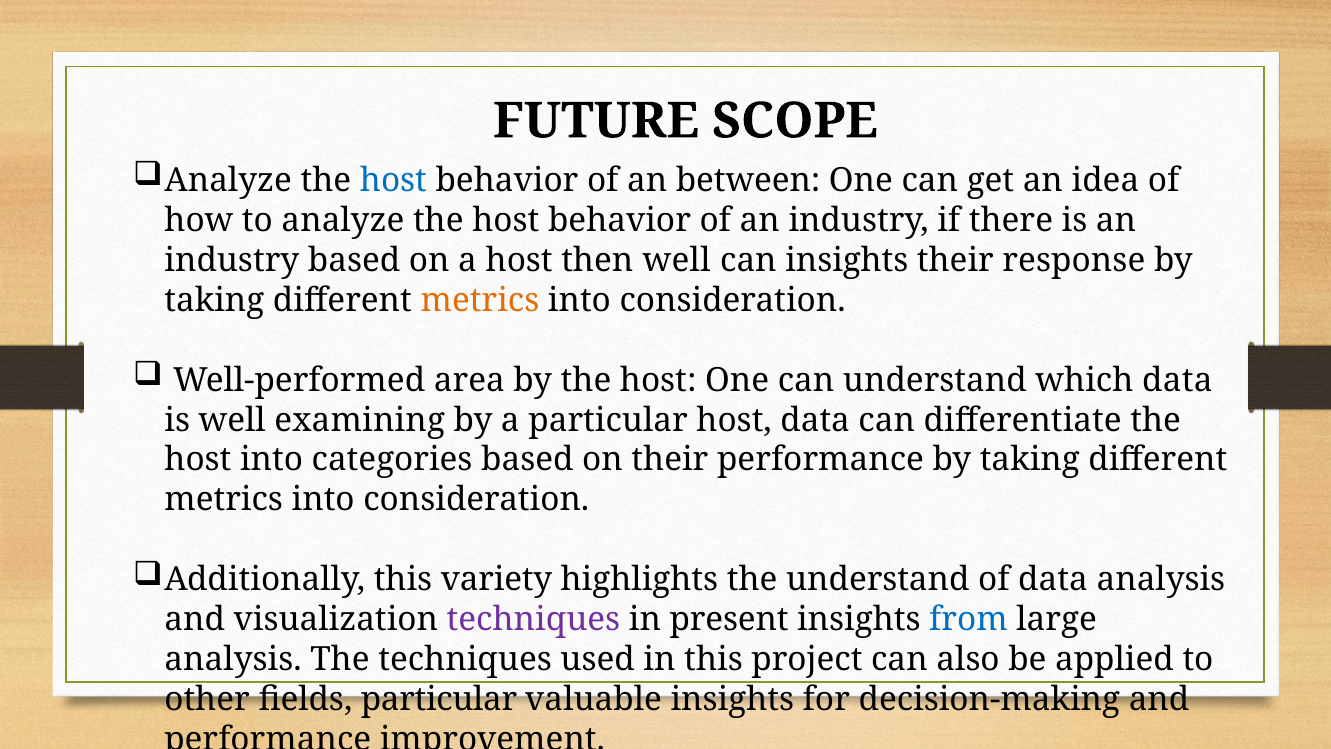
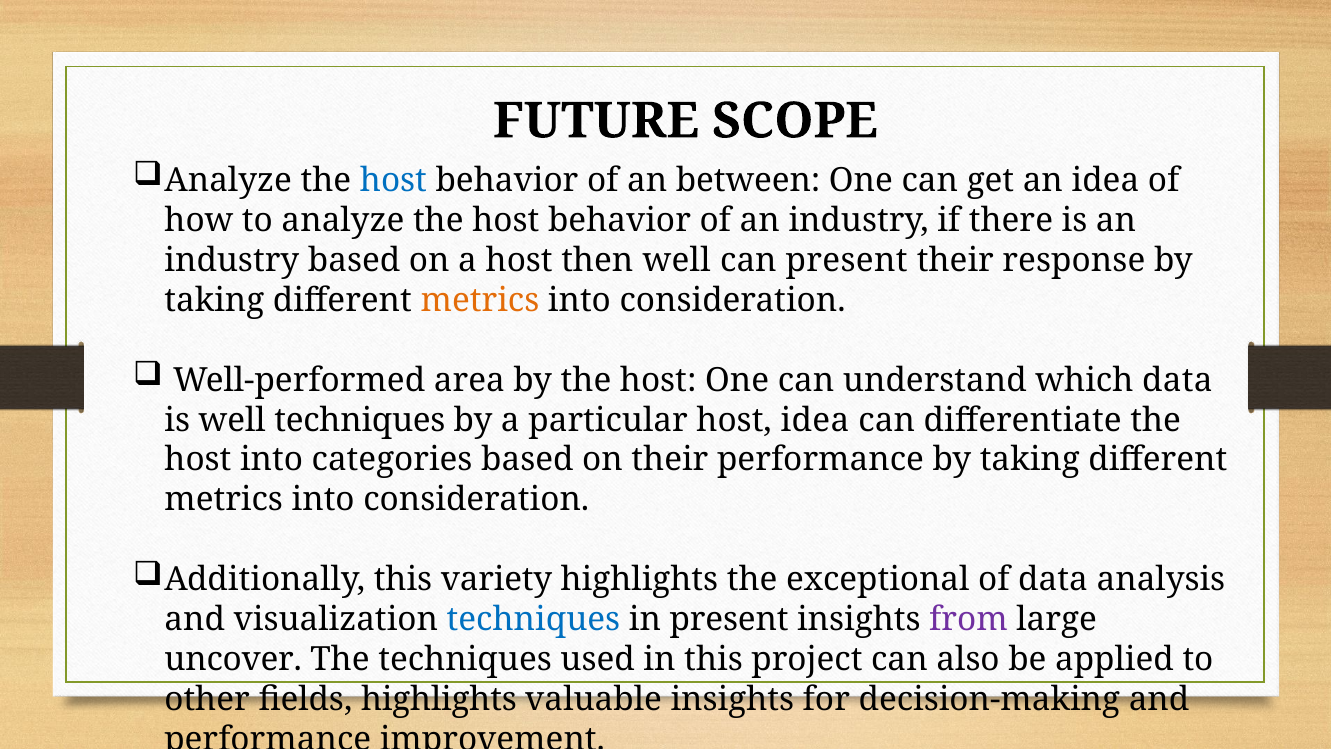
can insights: insights -> present
well examining: examining -> techniques
host data: data -> idea
the understand: understand -> exceptional
techniques at (533, 620) colour: purple -> blue
from colour: blue -> purple
analysis at (233, 659): analysis -> uncover
fields particular: particular -> highlights
